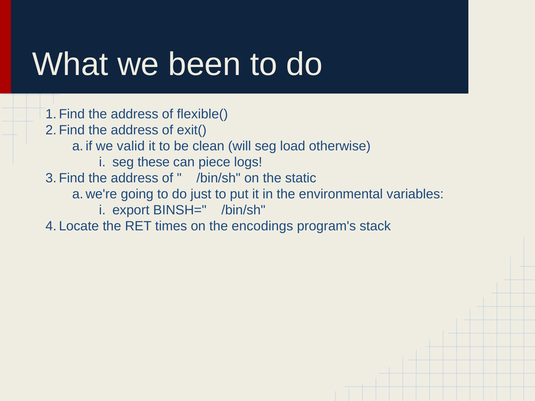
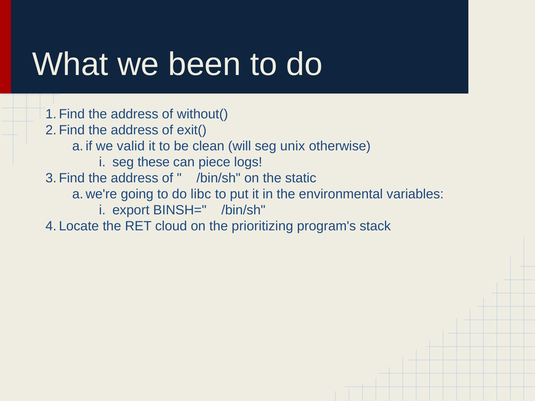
flexible(: flexible( -> without(
load: load -> unix
just: just -> libc
times: times -> cloud
encodings: encodings -> prioritizing
